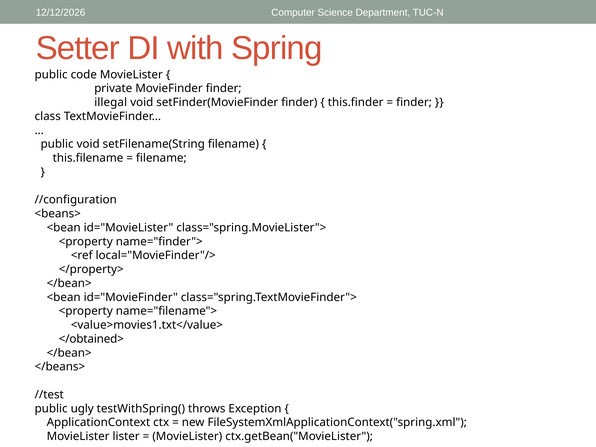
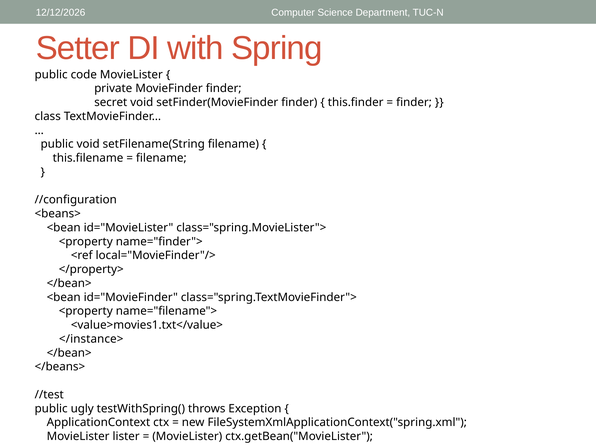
illegal: illegal -> secret
</obtained>: </obtained> -> </instance>
